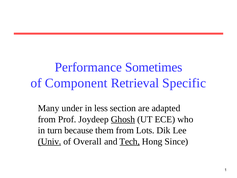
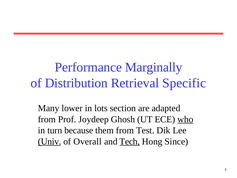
Sometimes: Sometimes -> Marginally
Component: Component -> Distribution
under: under -> lower
less: less -> lots
Ghosh underline: present -> none
who underline: none -> present
Lots: Lots -> Test
